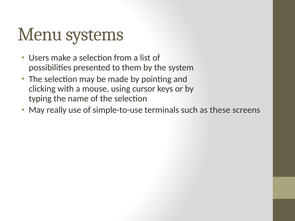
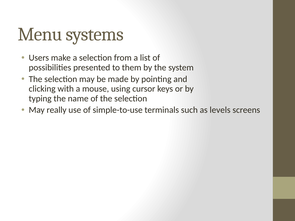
these: these -> levels
